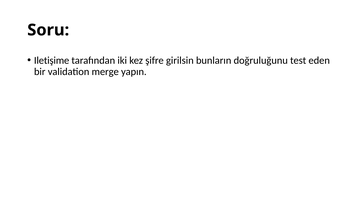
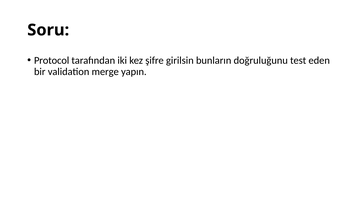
Iletişime: Iletişime -> Protocol
